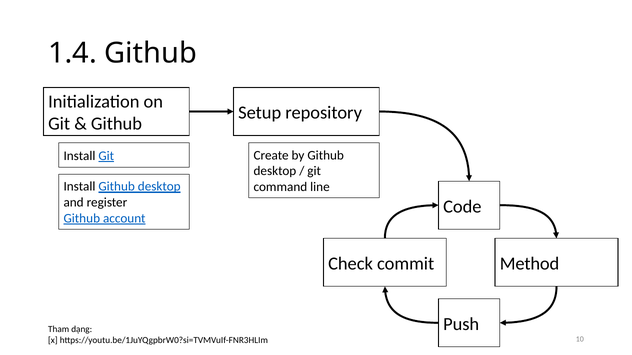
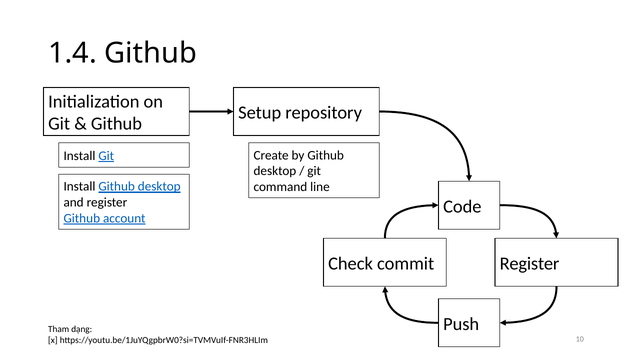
commit Method: Method -> Register
